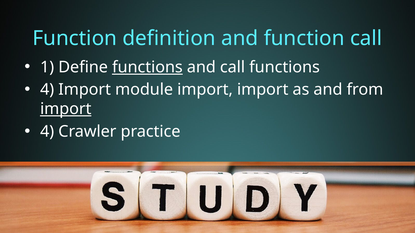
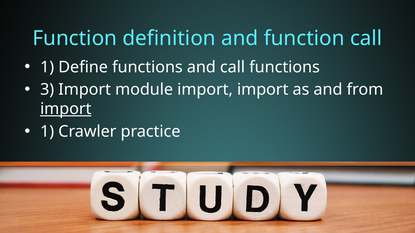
functions at (147, 67) underline: present -> none
4 at (47, 90): 4 -> 3
4 at (47, 132): 4 -> 1
